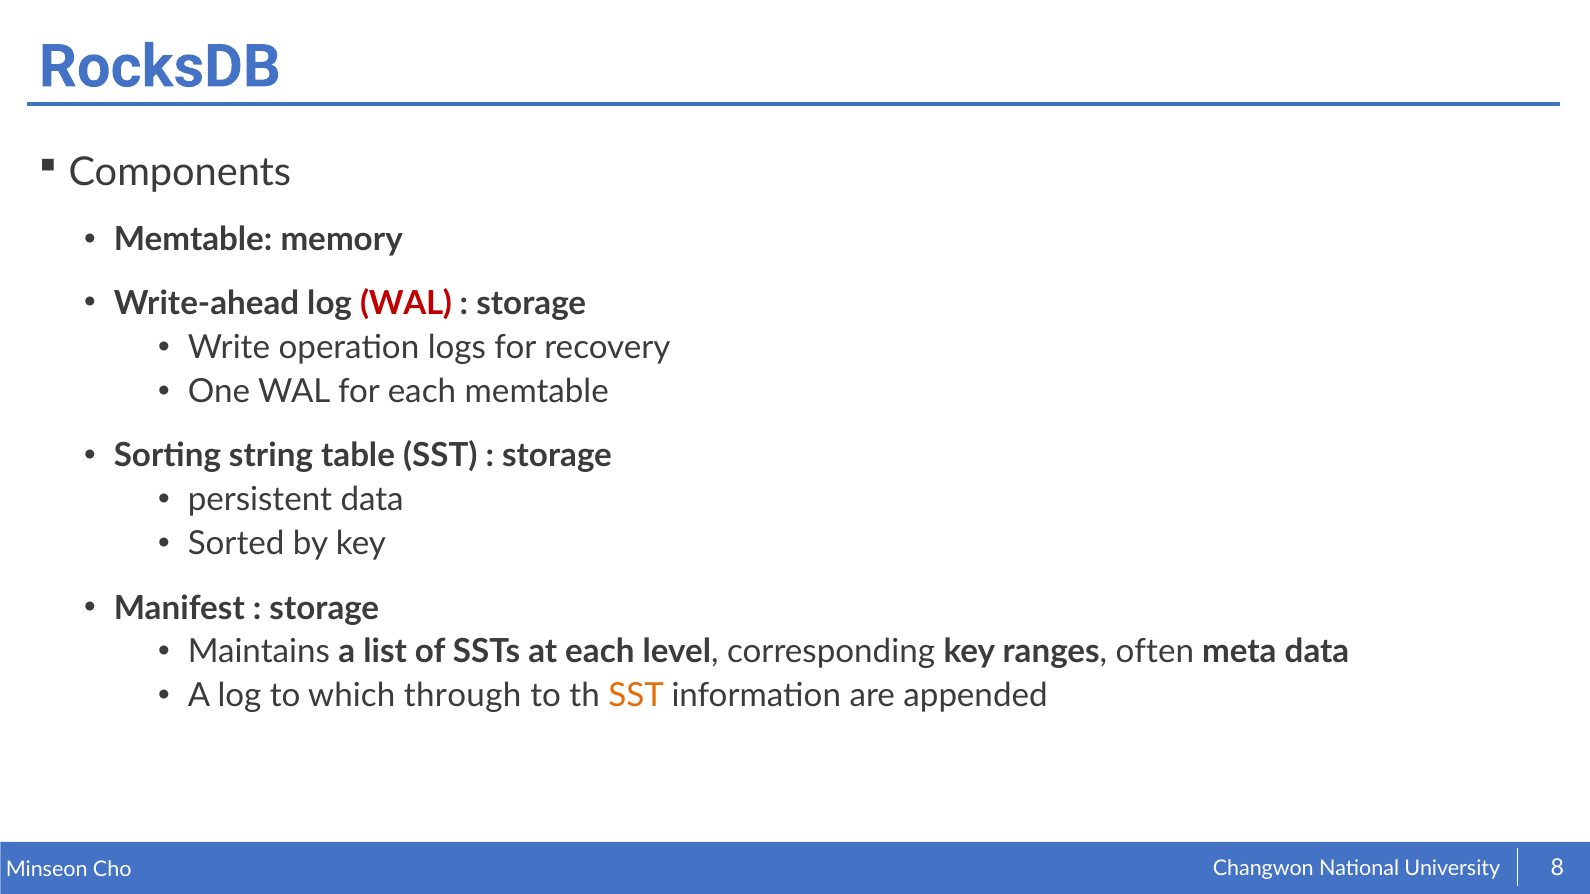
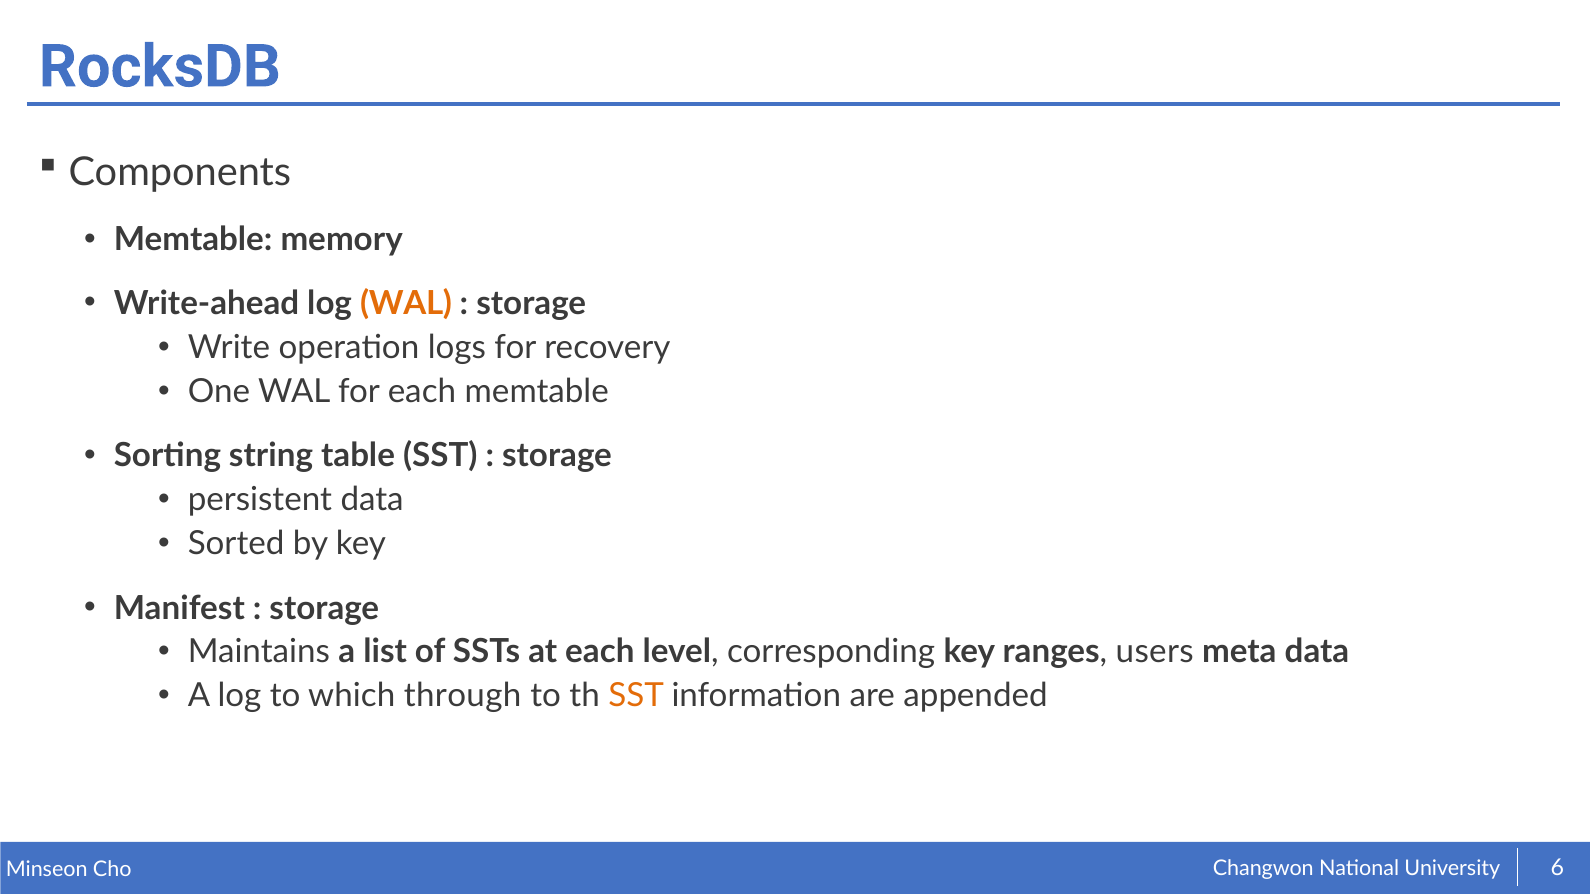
WAL at (406, 304) colour: red -> orange
often: often -> users
8: 8 -> 6
